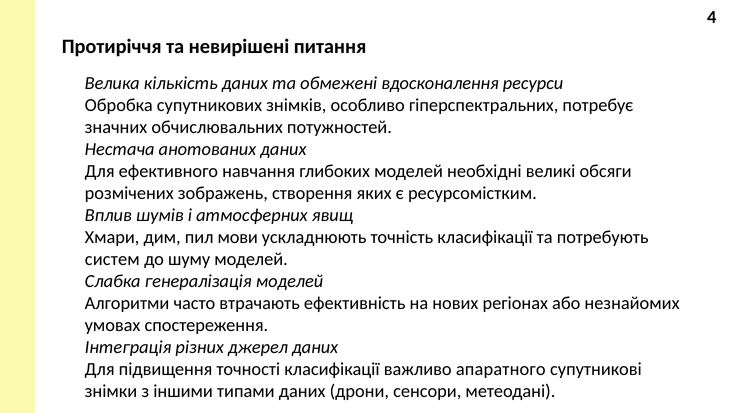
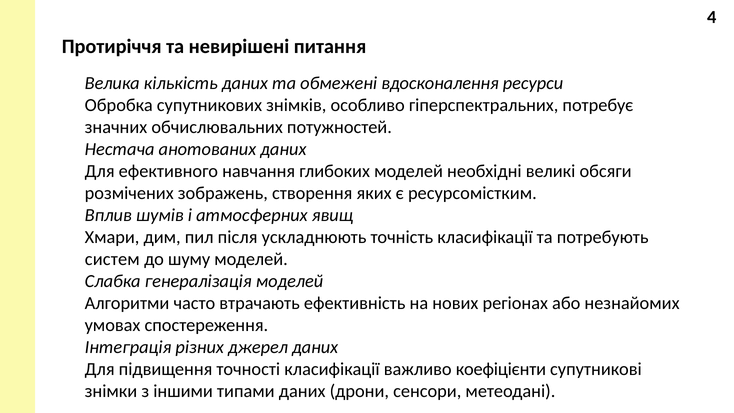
мови: мови -> після
апаратного: апаратного -> коефіцієнти
